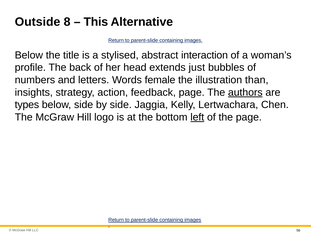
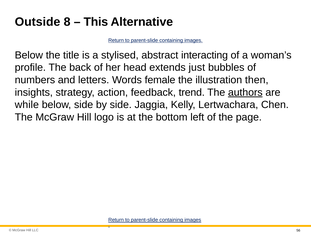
interaction: interaction -> interacting
than: than -> then
feedback page: page -> trend
types: types -> while
left underline: present -> none
